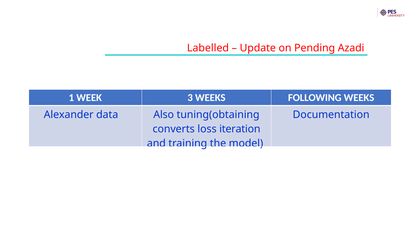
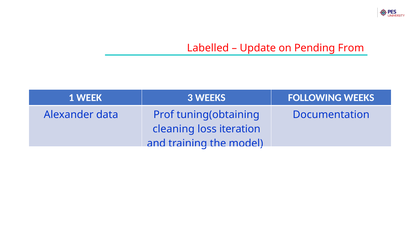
Azadi: Azadi -> From
Also: Also -> Prof
converts: converts -> cleaning
